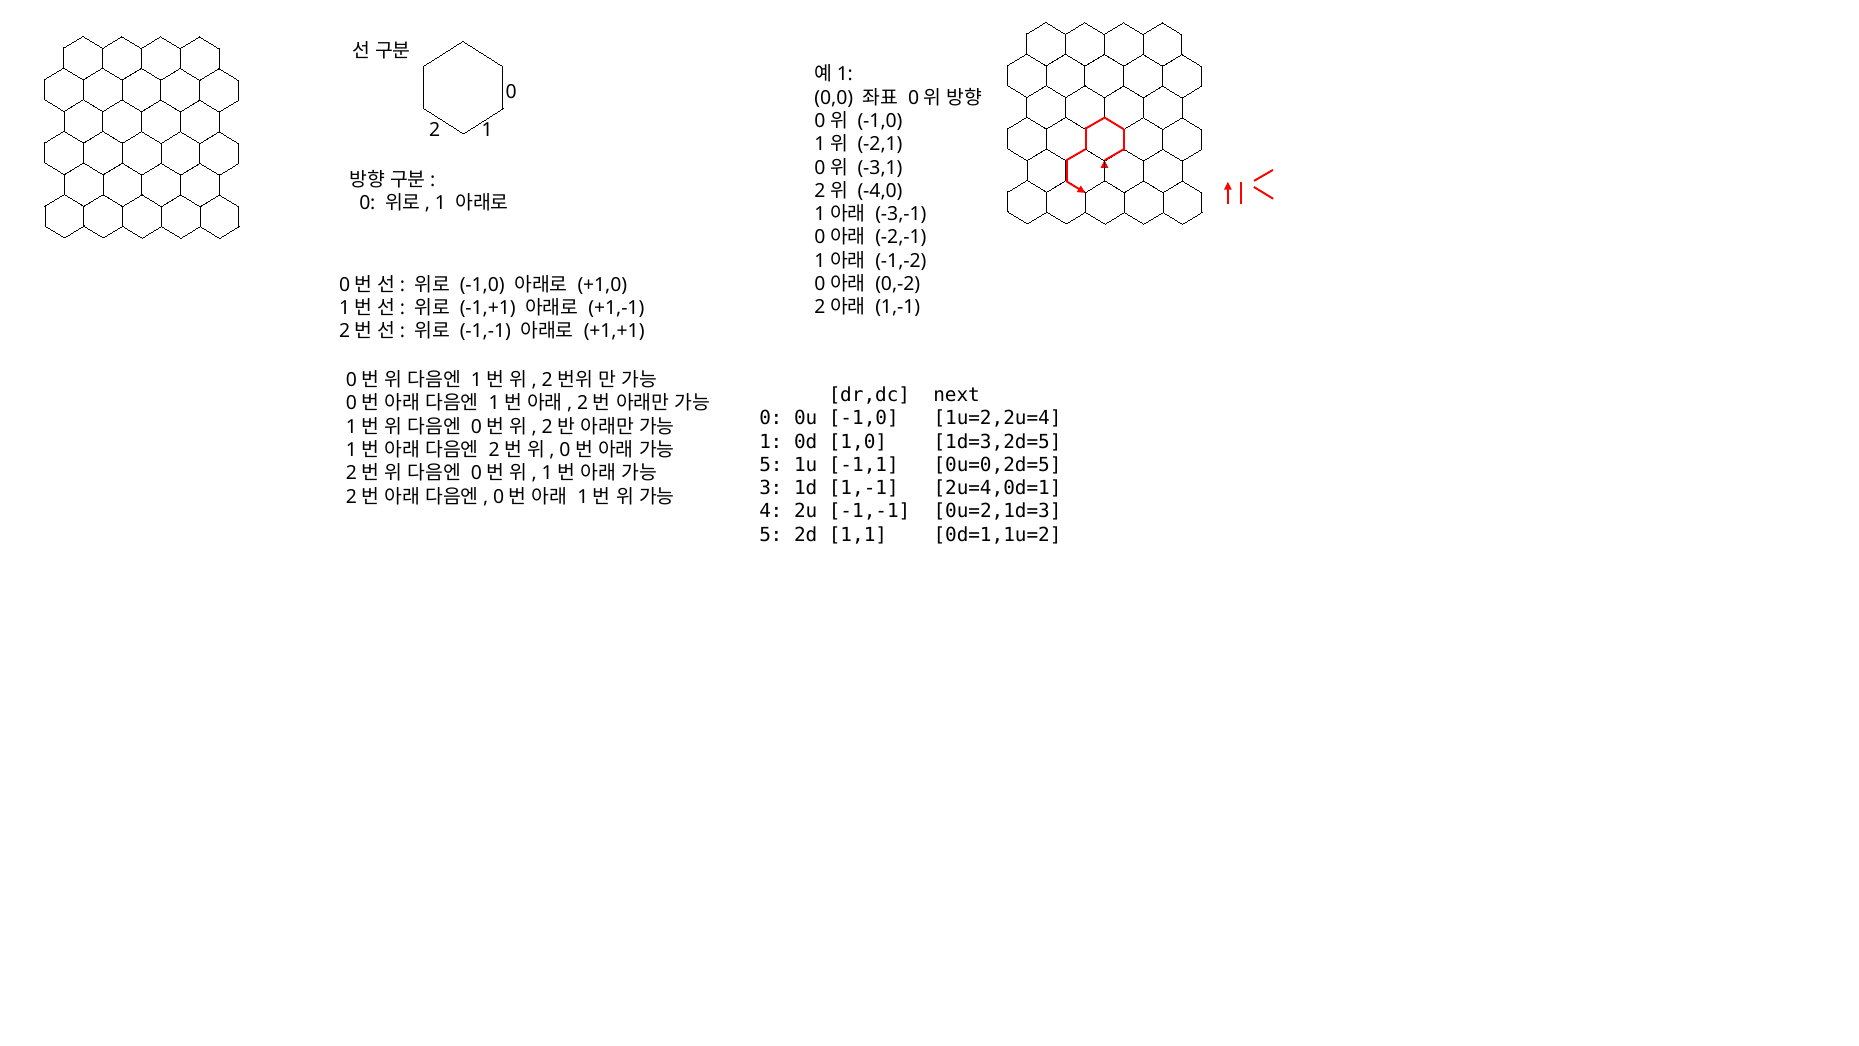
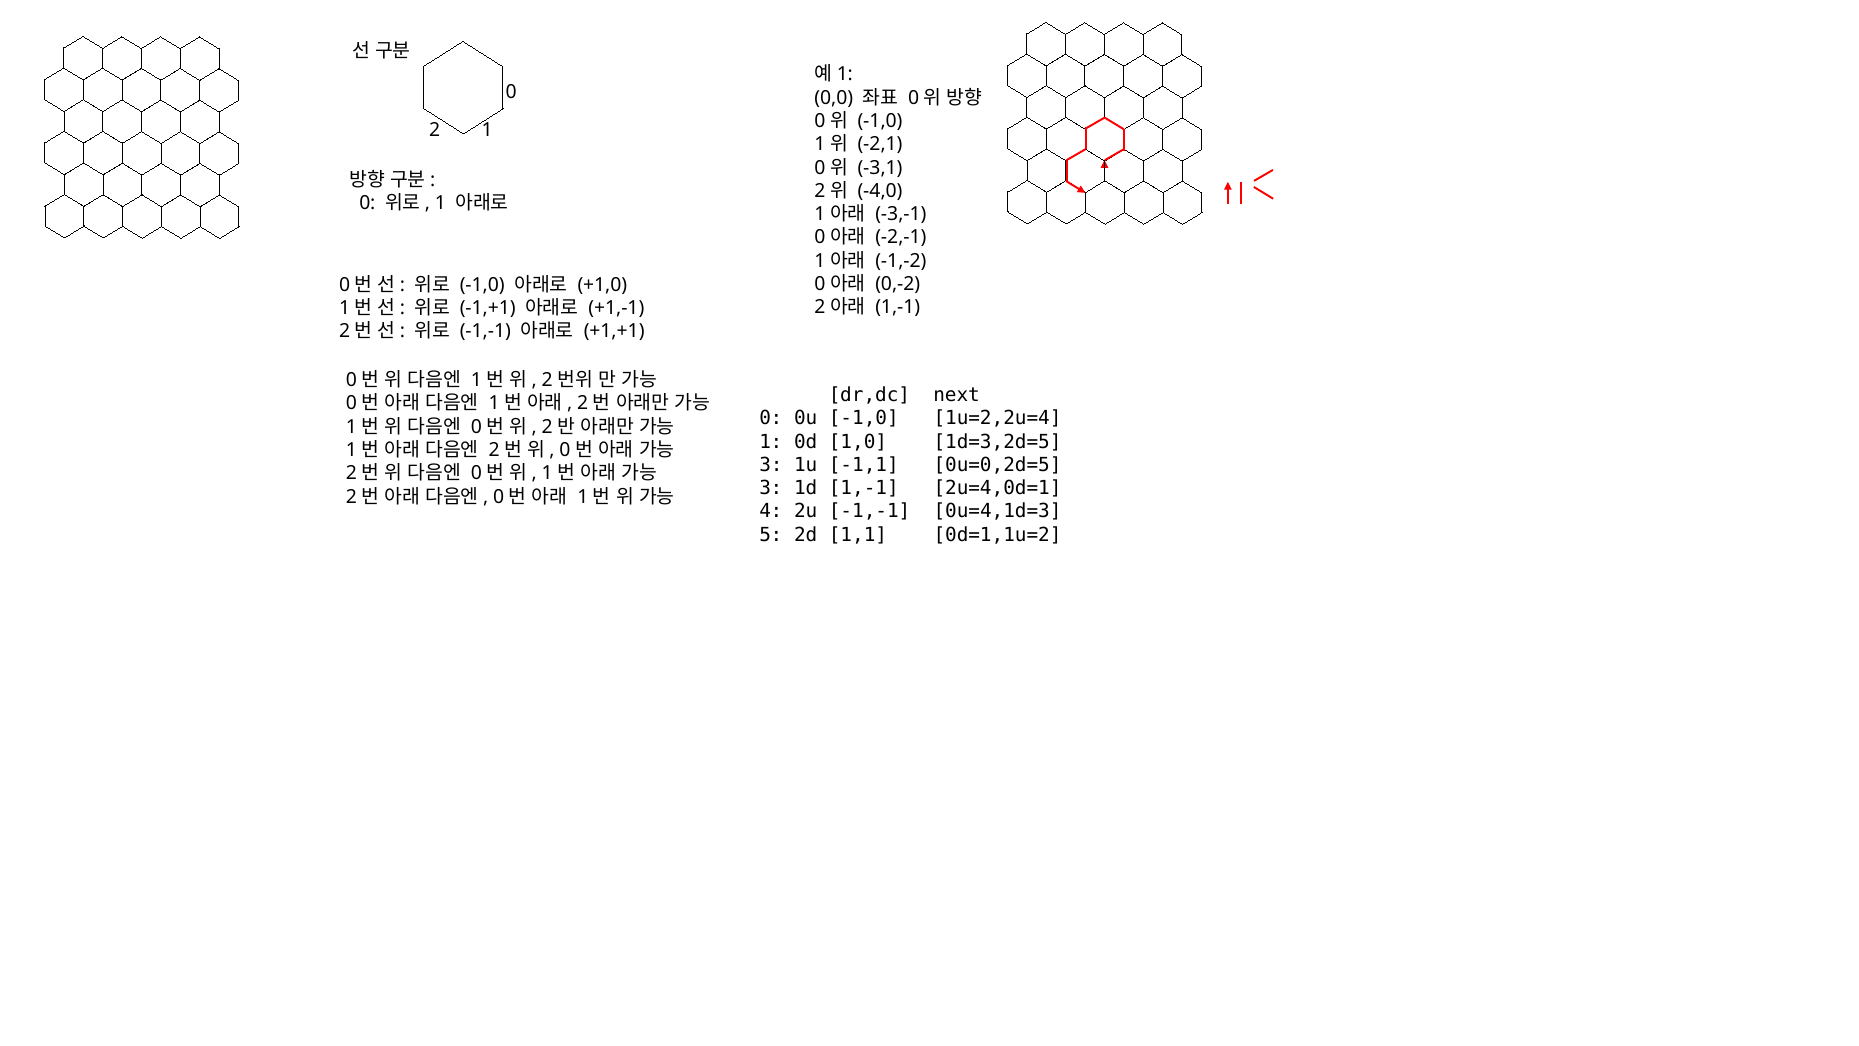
5 at (771, 465): 5 -> 3
0u=2,1d=3: 0u=2,1d=3 -> 0u=4,1d=3
